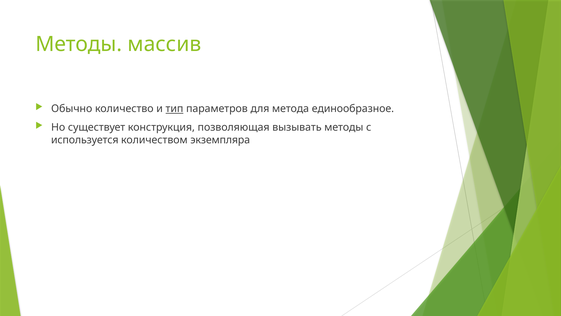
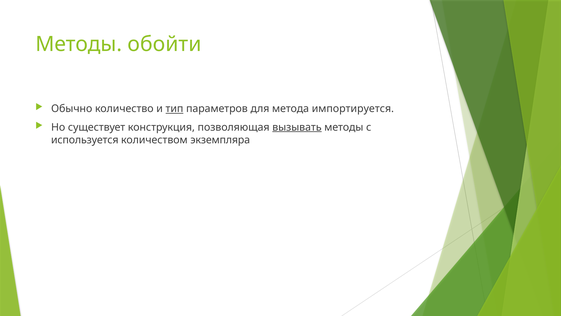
массив: массив -> обойти
единообразное: единообразное -> импортируется
вызывать underline: none -> present
